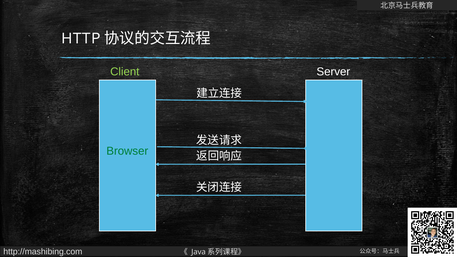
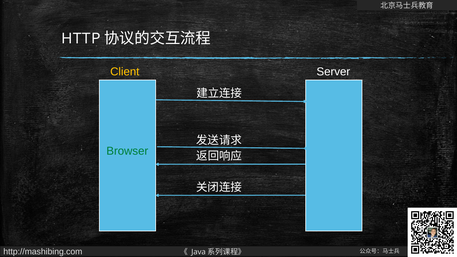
Client colour: light green -> yellow
